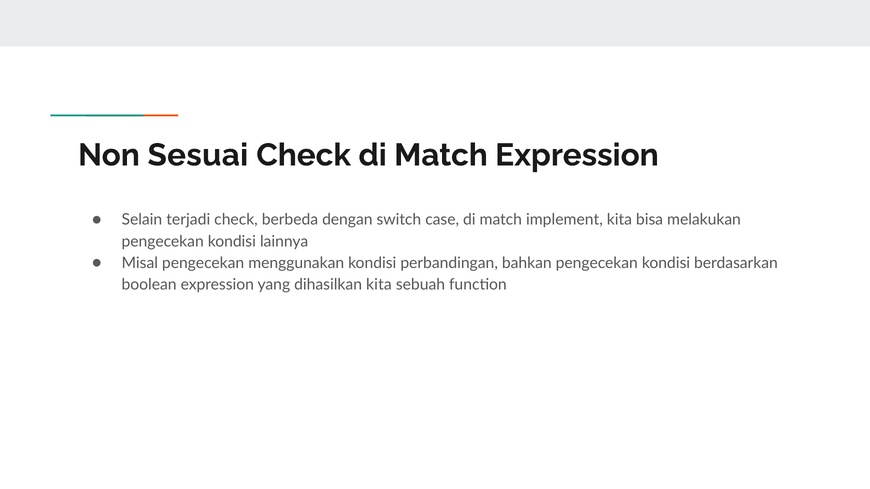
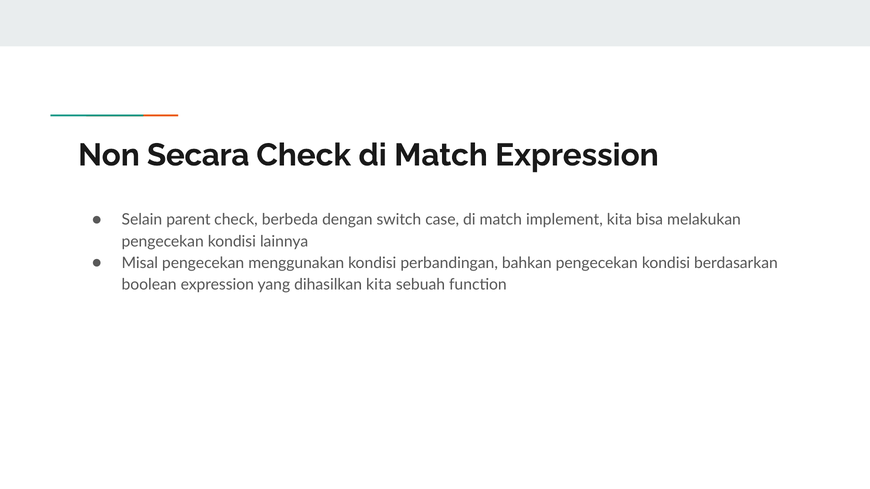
Sesuai: Sesuai -> Secara
terjadi: terjadi -> parent
